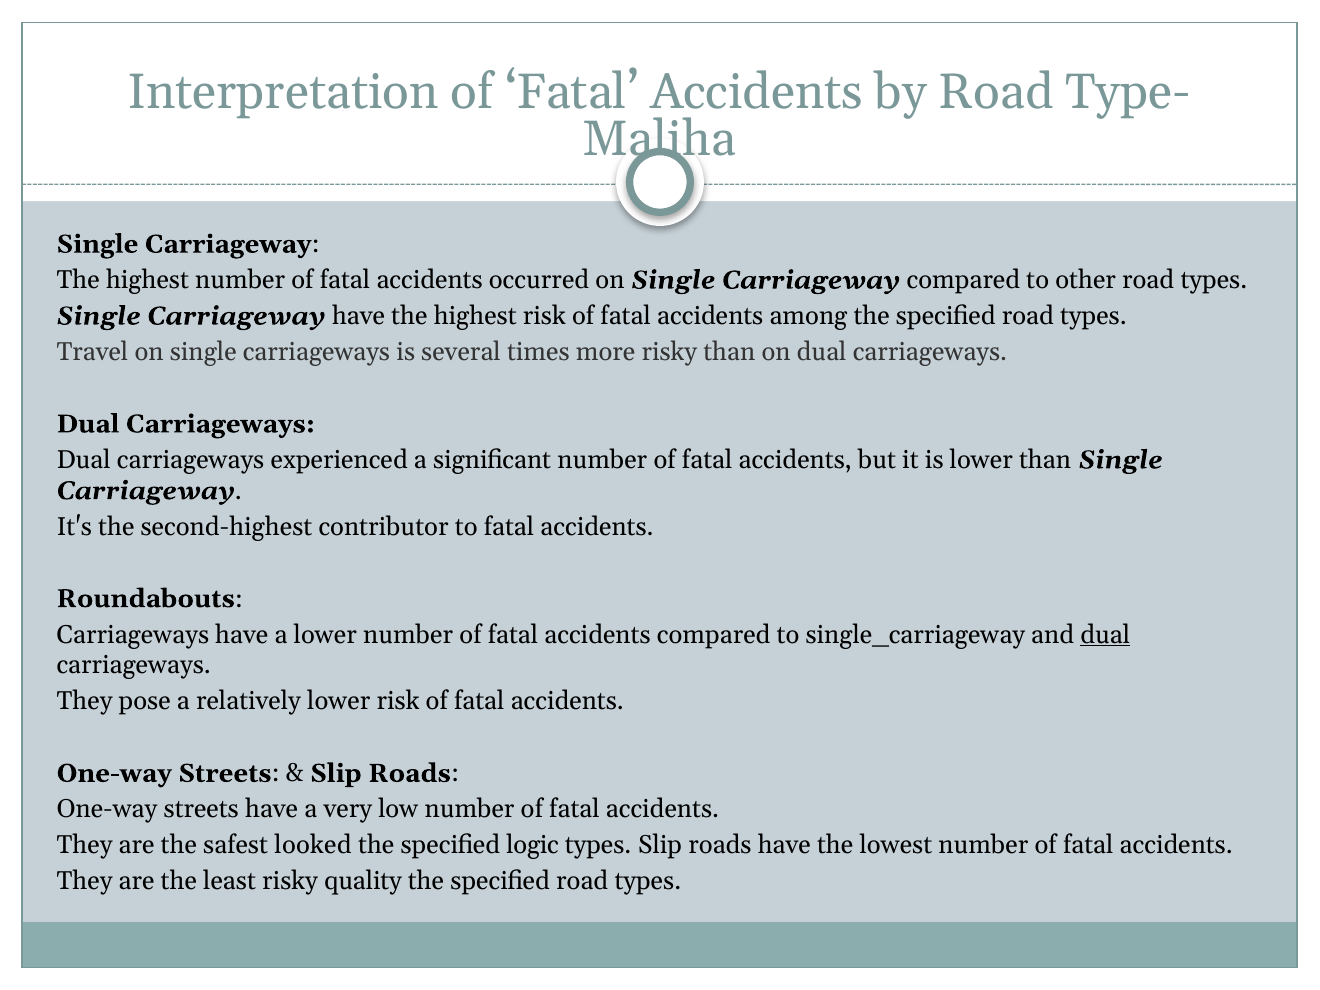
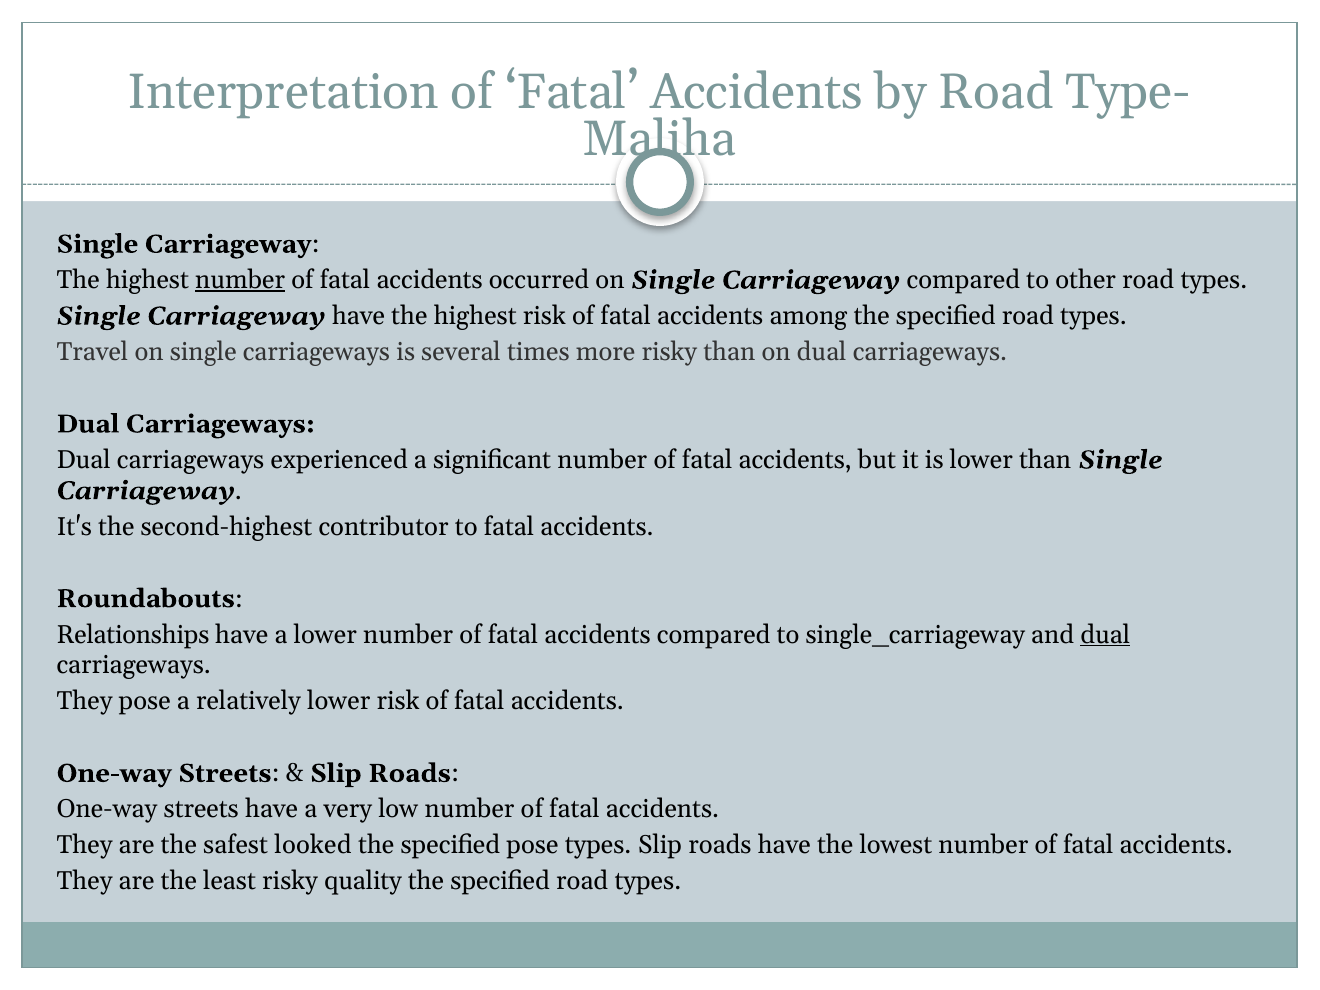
number at (240, 280) underline: none -> present
Carriageways at (133, 635): Carriageways -> Relationships
specified logic: logic -> pose
